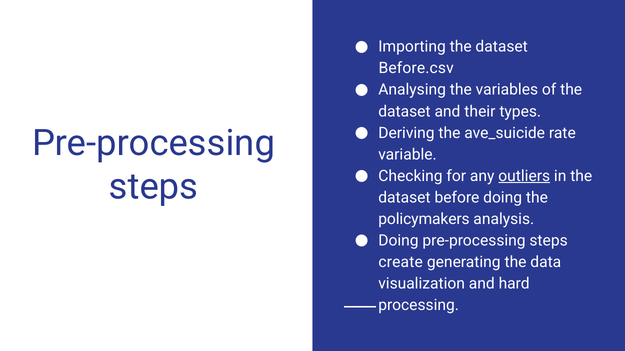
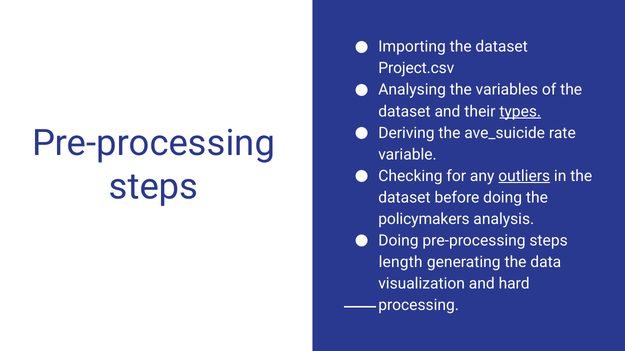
Before.csv: Before.csv -> Project.csv
types underline: none -> present
create: create -> length
